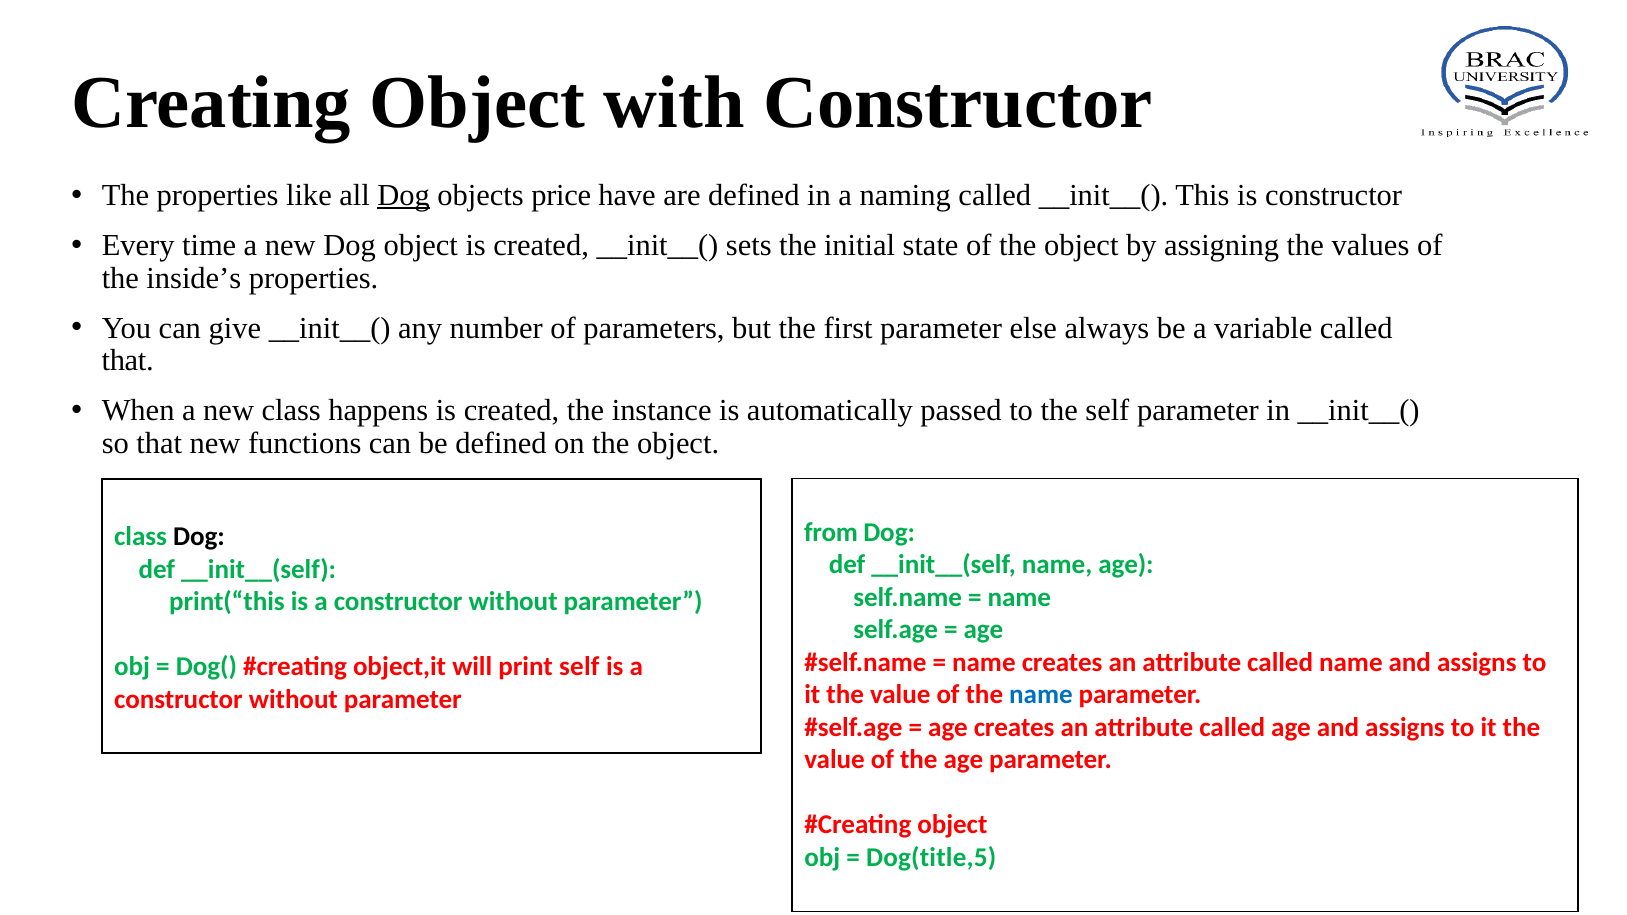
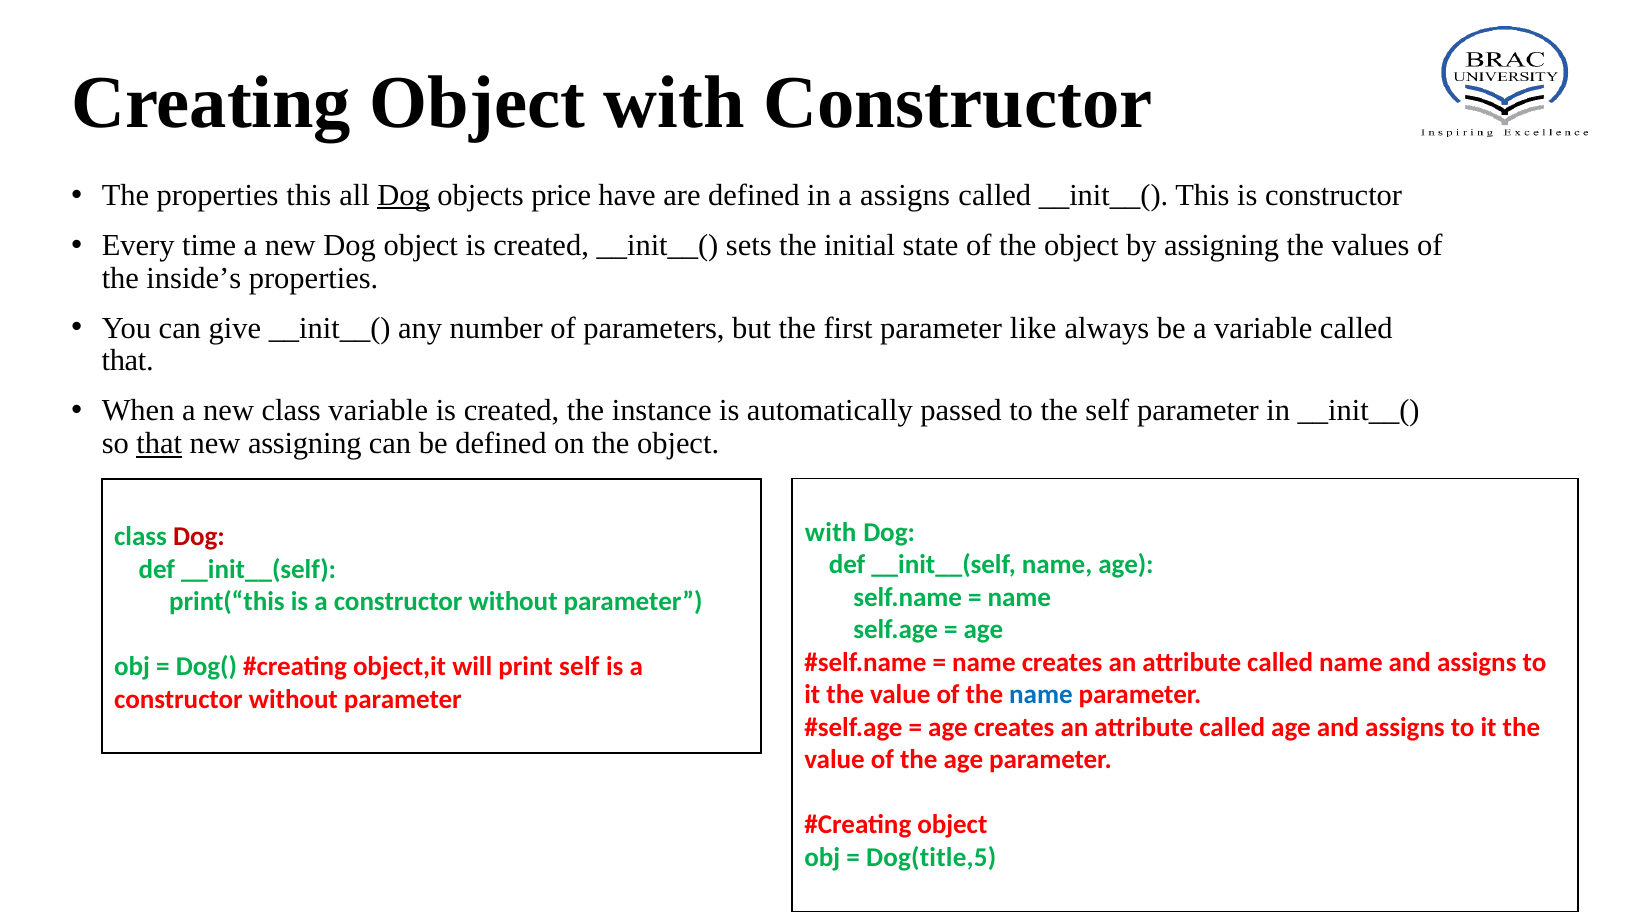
properties like: like -> this
a naming: naming -> assigns
else: else -> like
class happens: happens -> variable
that at (159, 444) underline: none -> present
new functions: functions -> assigning
from at (831, 532): from -> with
Dog at (199, 537) colour: black -> red
